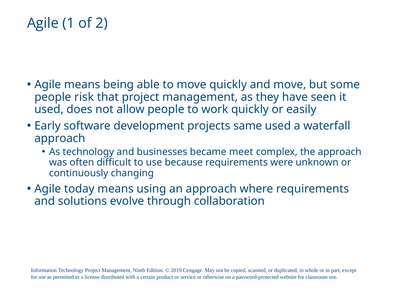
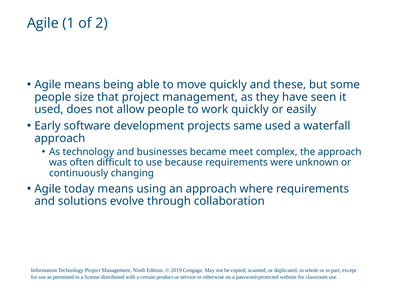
and move: move -> these
risk: risk -> size
